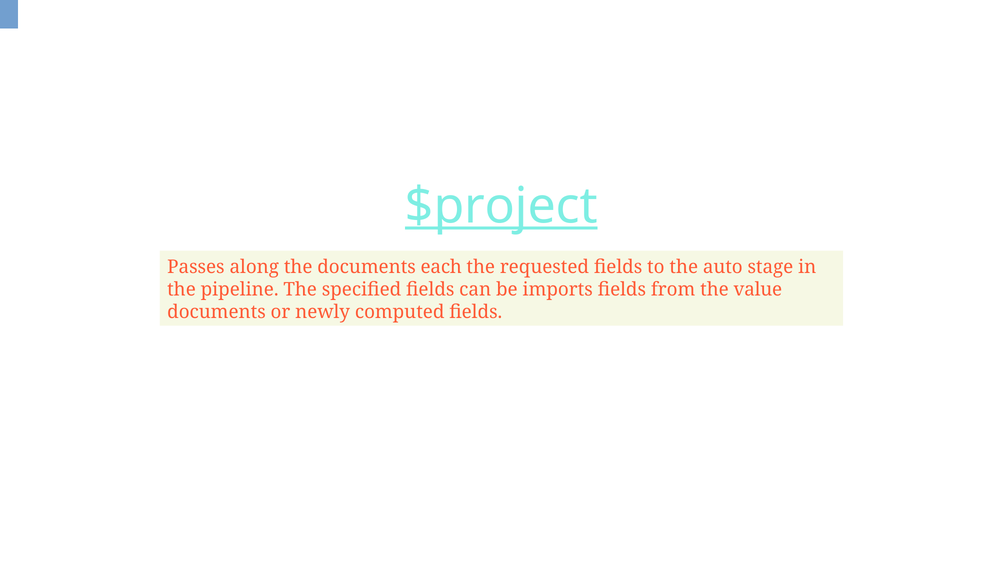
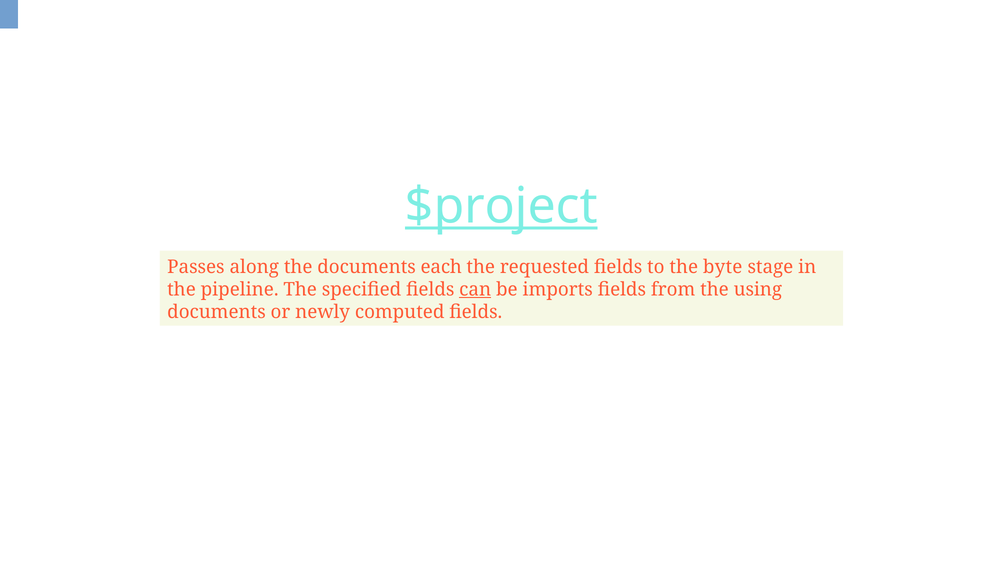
auto: auto -> byte
can underline: none -> present
value: value -> using
